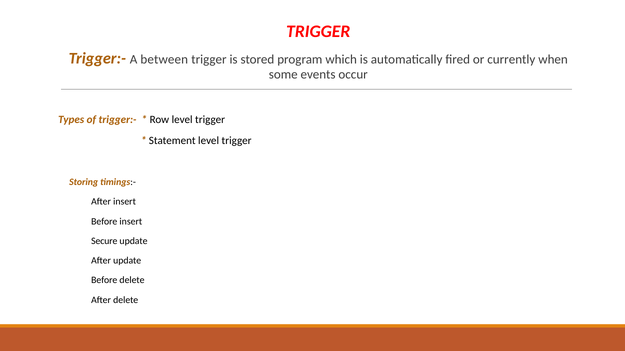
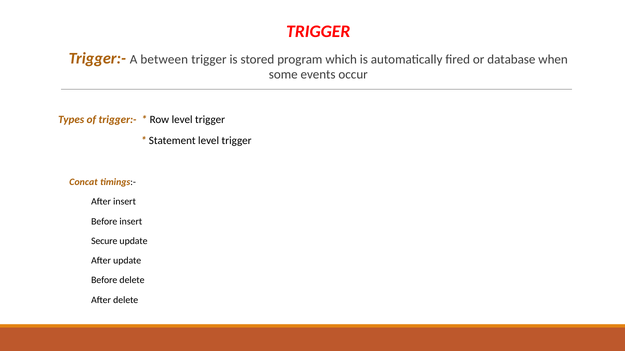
currently: currently -> database
Storing: Storing -> Concat
